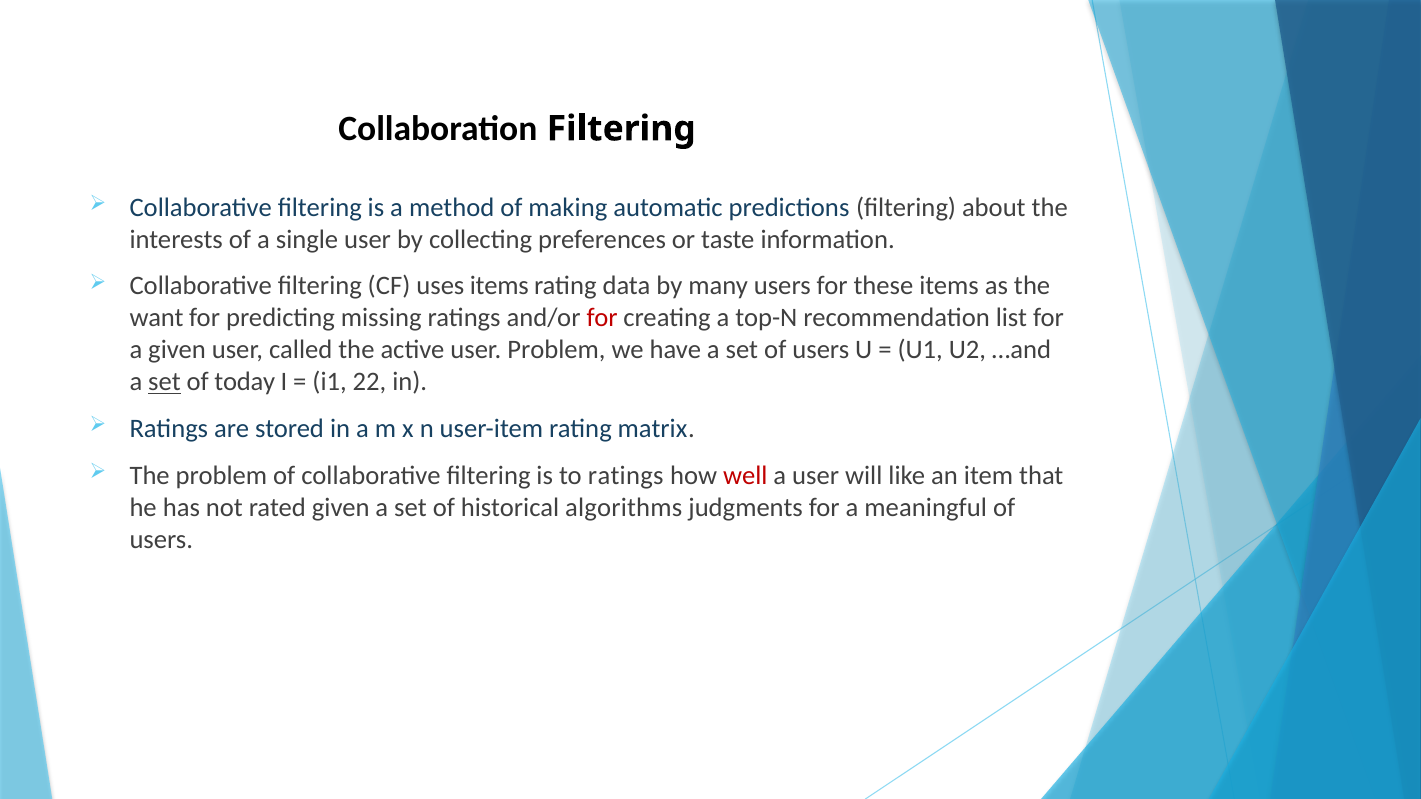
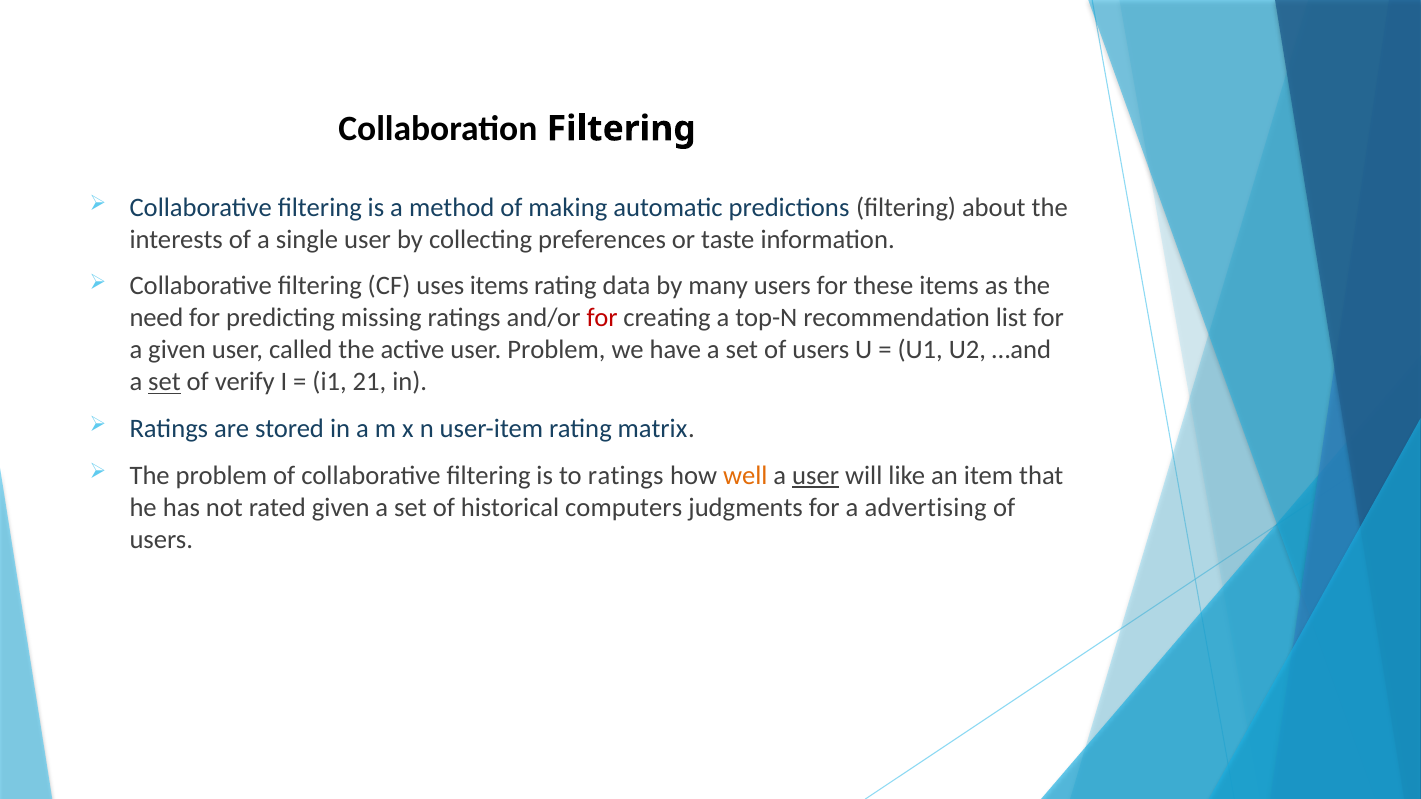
want: want -> need
today: today -> verify
22: 22 -> 21
well colour: red -> orange
user at (816, 476) underline: none -> present
algorithms: algorithms -> computers
meaningful: meaningful -> advertising
